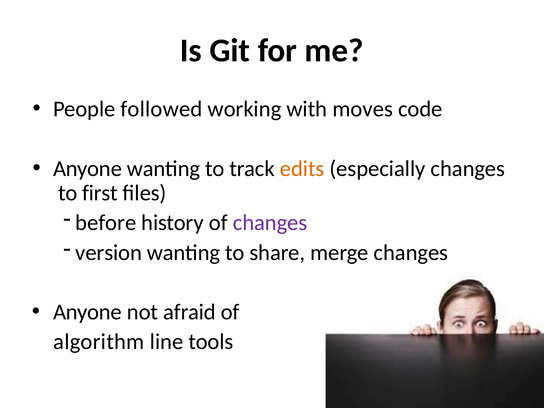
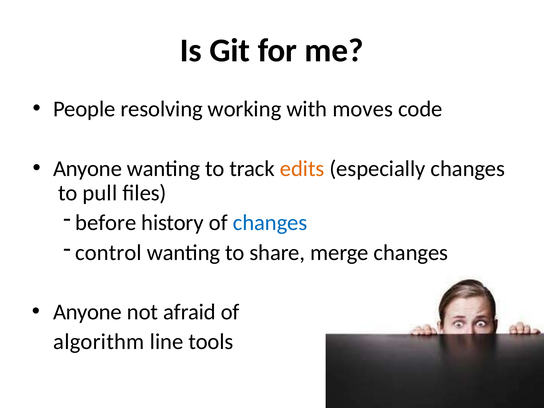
followed: followed -> resolving
first: first -> pull
changes at (270, 223) colour: purple -> blue
version: version -> control
